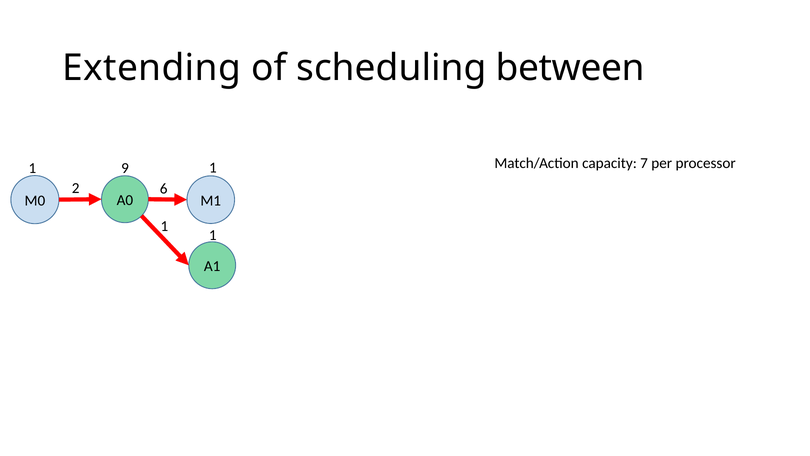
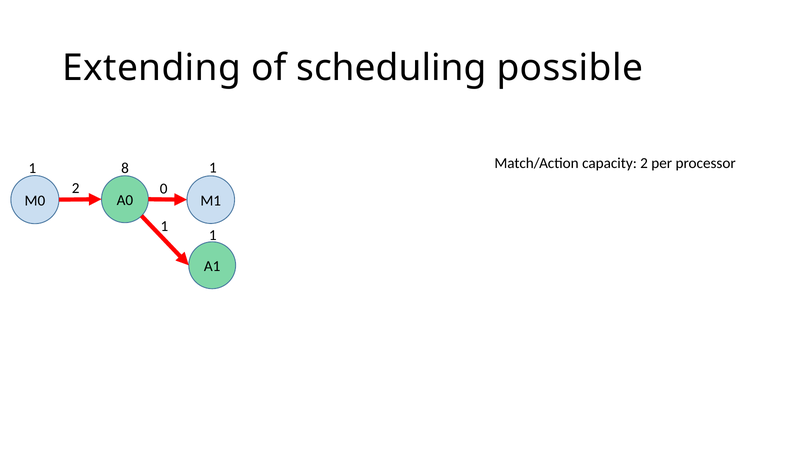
between: between -> possible
capacity 7: 7 -> 2
9: 9 -> 8
6: 6 -> 0
